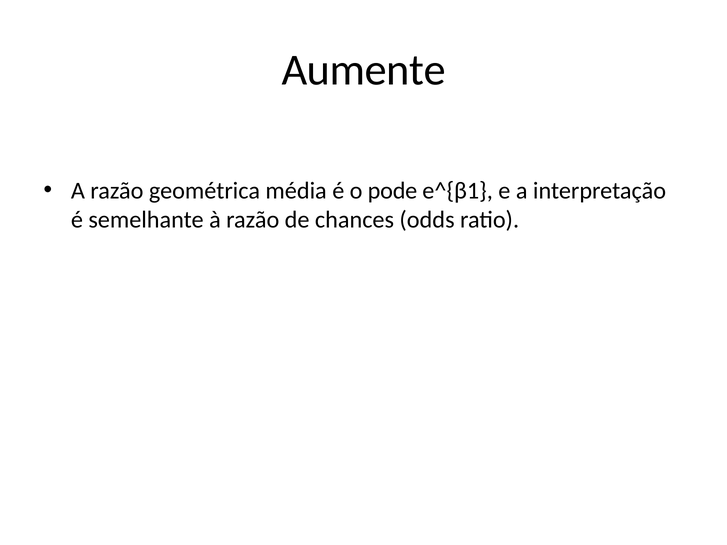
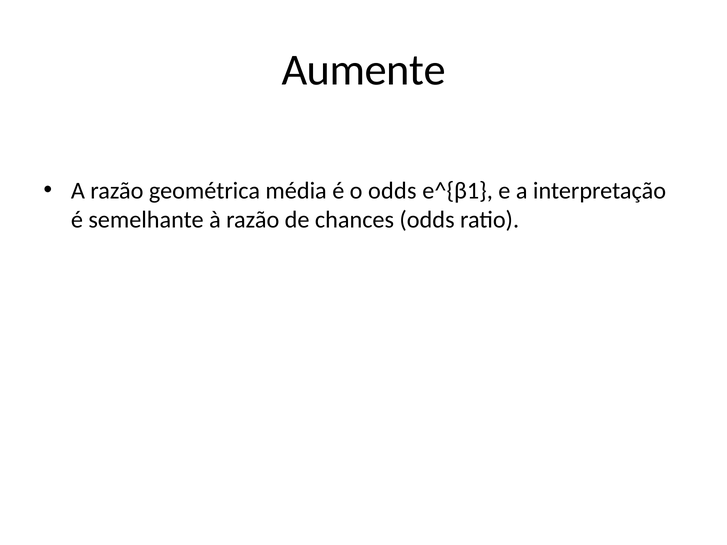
o pode: pode -> odds
